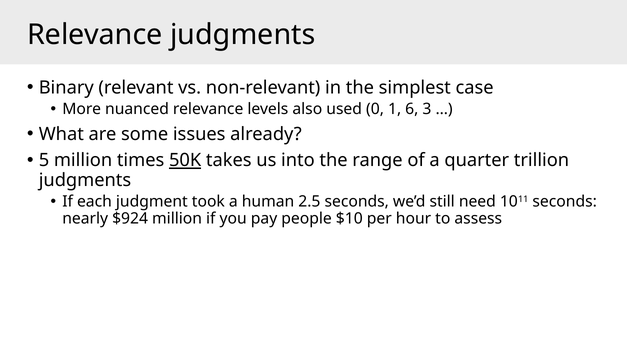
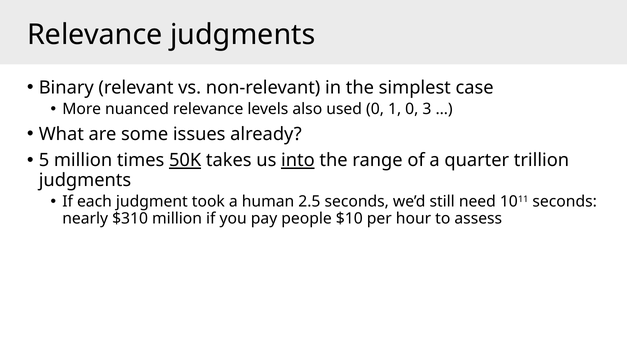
1 6: 6 -> 0
into underline: none -> present
$924: $924 -> $310
